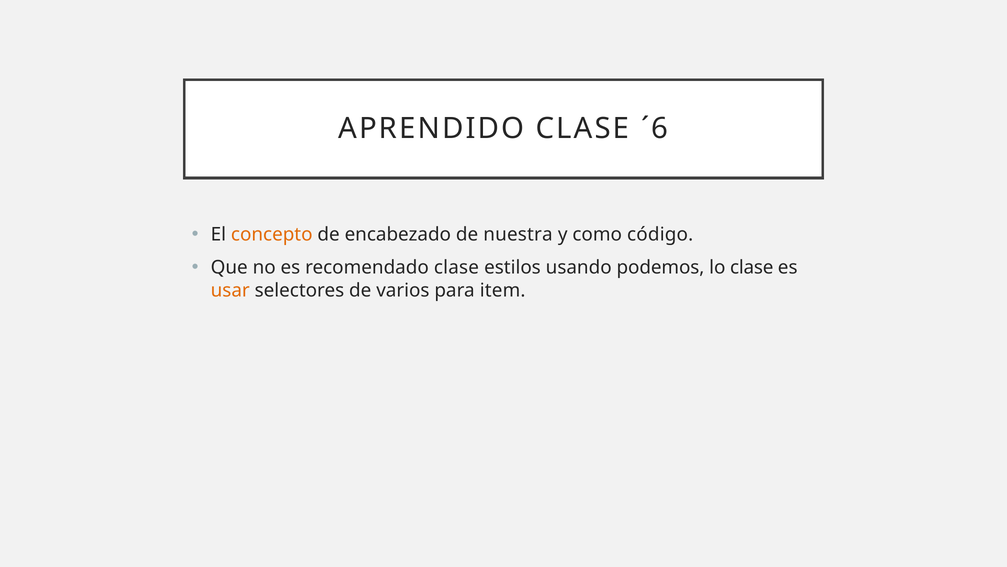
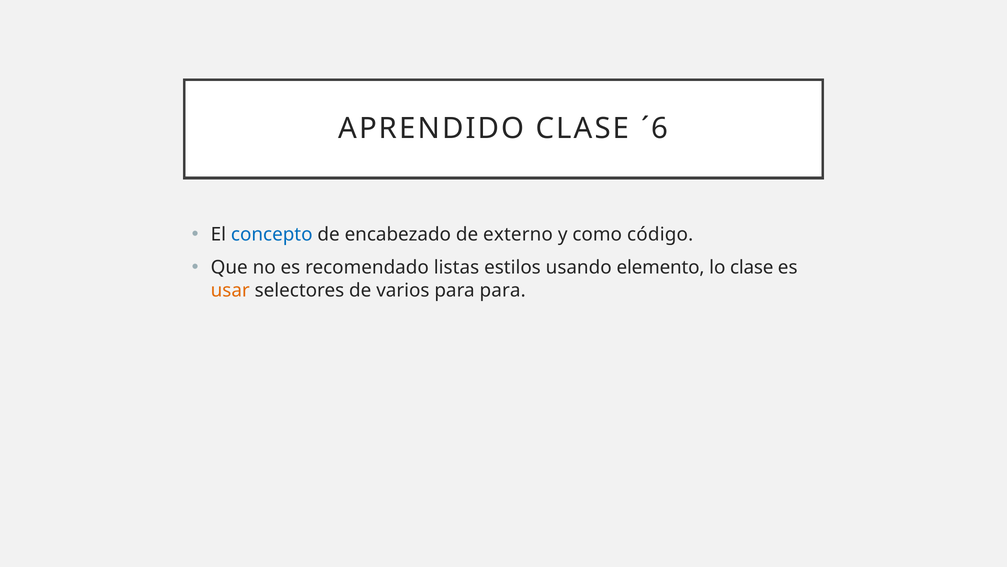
concepto colour: orange -> blue
nuestra: nuestra -> externo
recomendado clase: clase -> listas
podemos: podemos -> elemento
para item: item -> para
